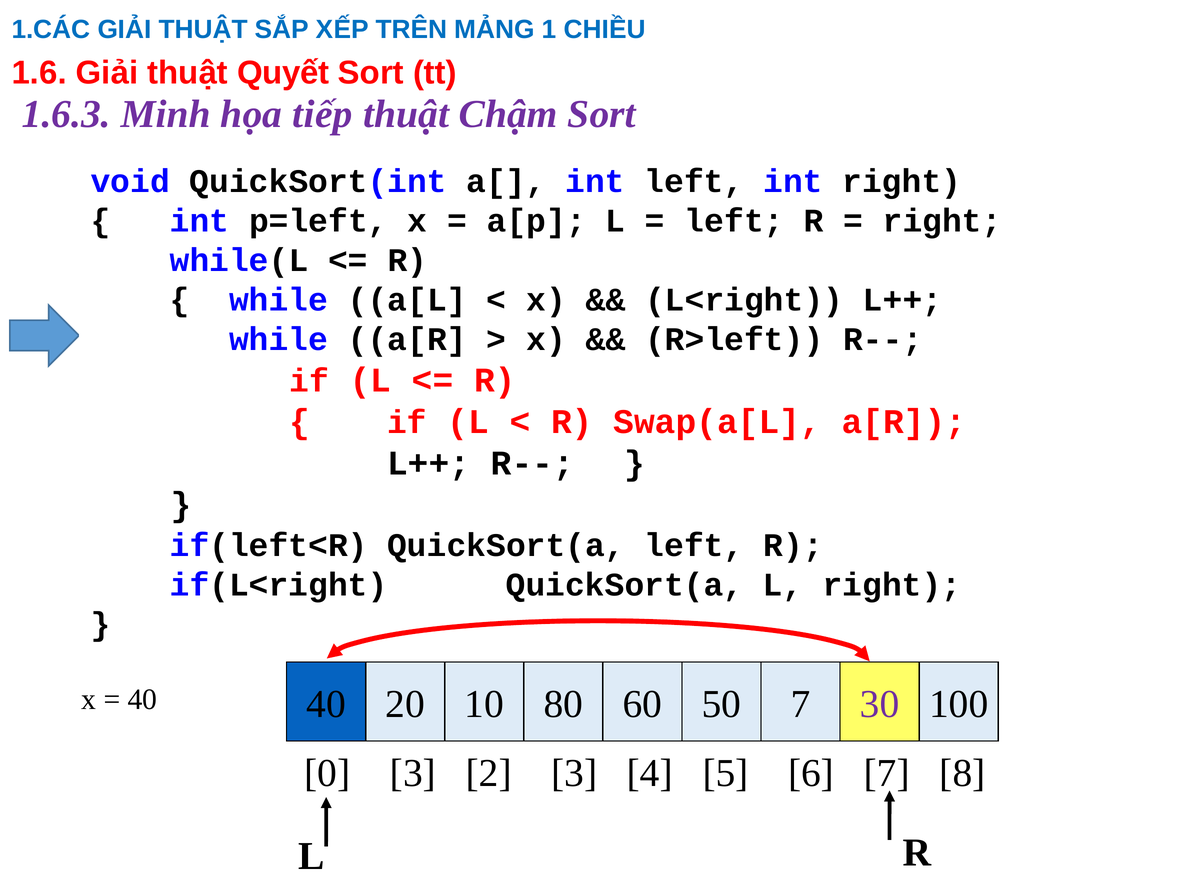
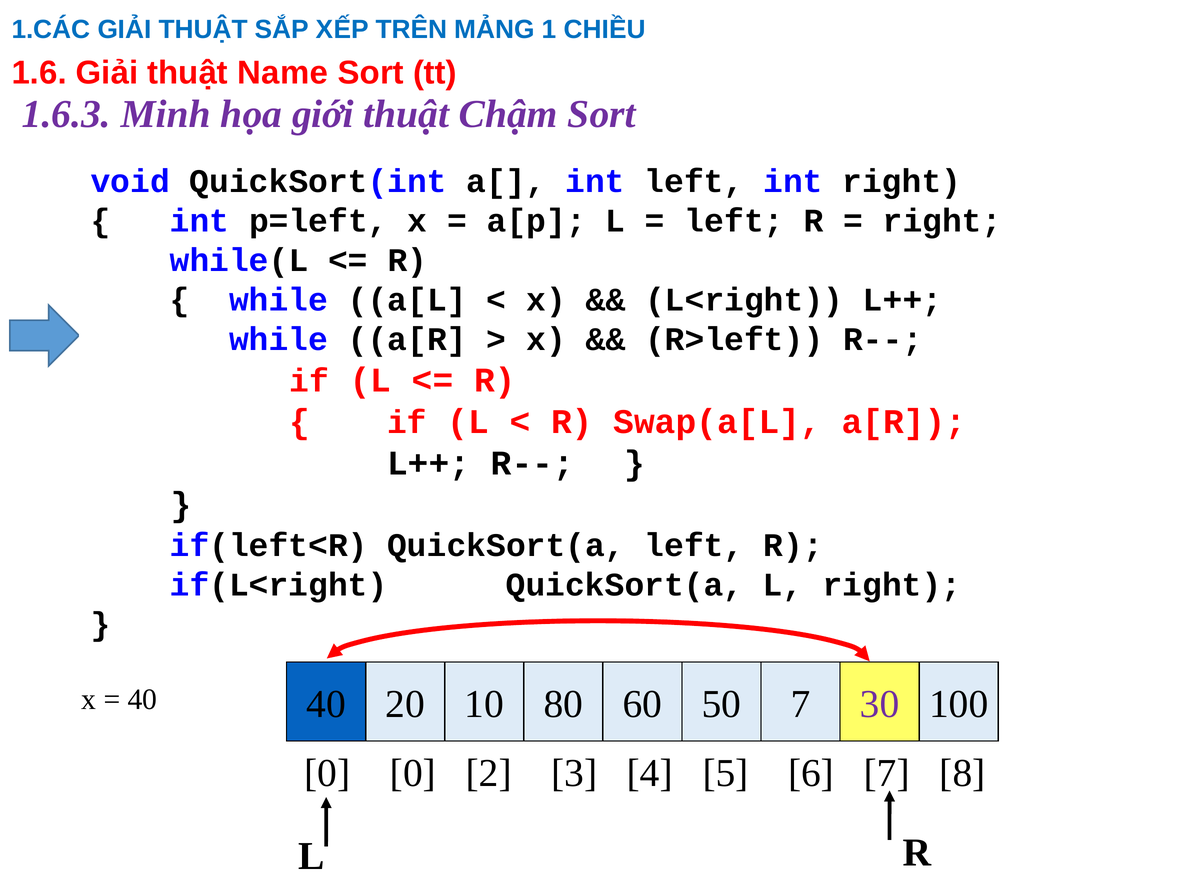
Quyết: Quyết -> Name
tiếp: tiếp -> giới
0 3: 3 -> 0
